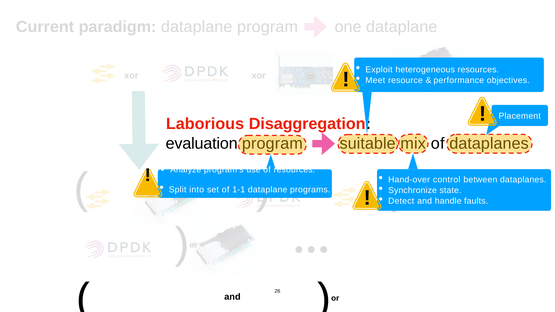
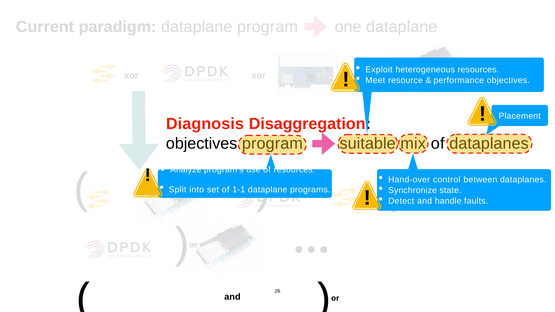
Laborious: Laborious -> Diagnosis
evaluation at (202, 144): evaluation -> objectives
